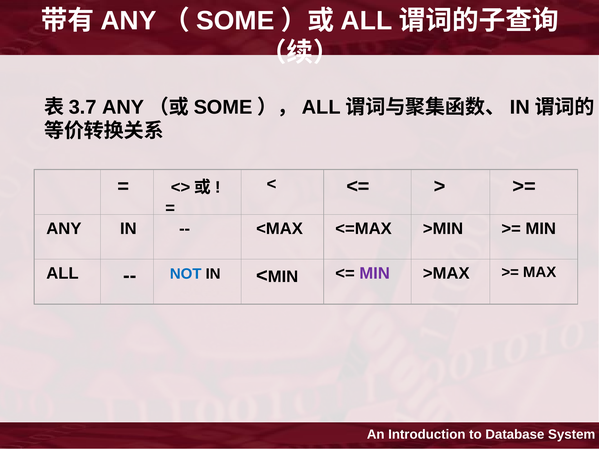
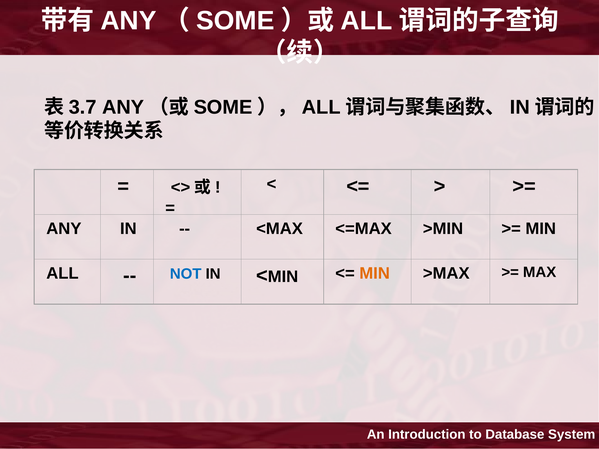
MIN at (375, 273) colour: purple -> orange
